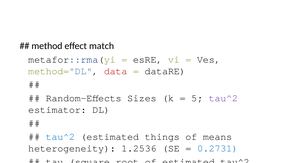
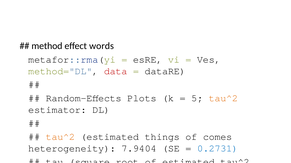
match: match -> words
Sizes: Sizes -> Plots
tau^2 at (223, 99) colour: purple -> orange
tau^2 at (60, 137) colour: blue -> orange
means: means -> comes
1.2536: 1.2536 -> 7.9404
